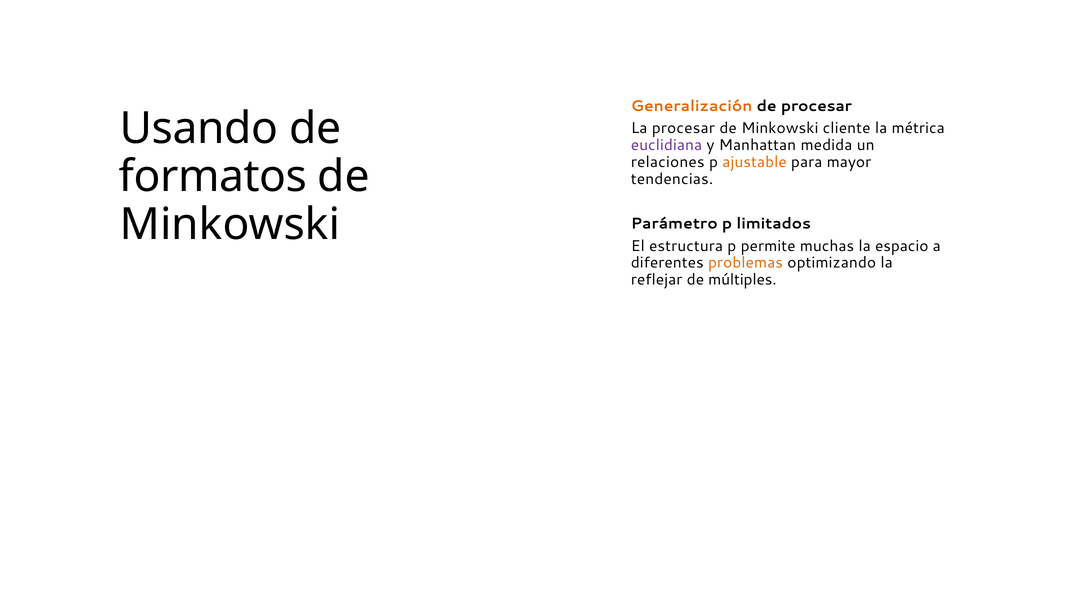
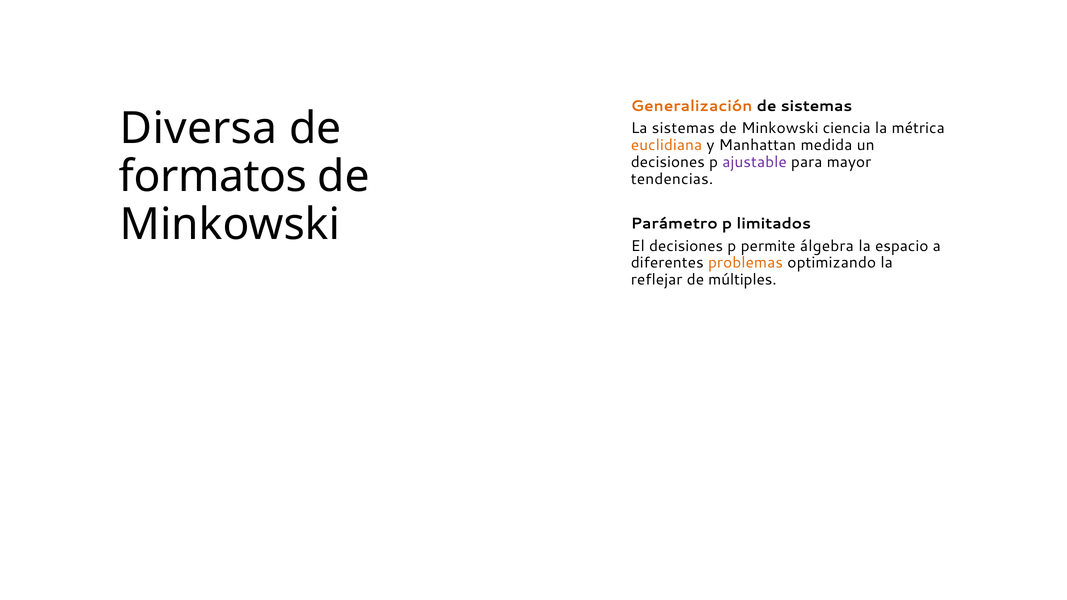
de procesar: procesar -> sistemas
Usando: Usando -> Diversa
La procesar: procesar -> sistemas
cliente: cliente -> ciencia
euclidiana colour: purple -> orange
relaciones at (668, 162): relaciones -> decisiones
ajustable colour: orange -> purple
El estructura: estructura -> decisiones
muchas: muchas -> álgebra
